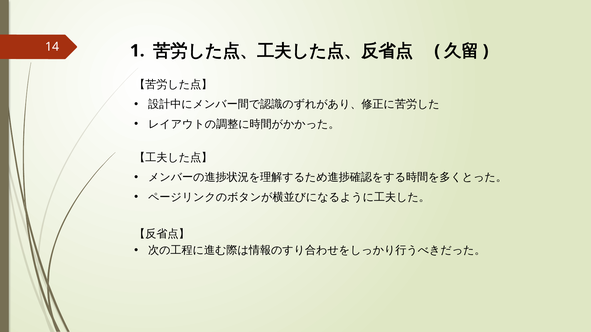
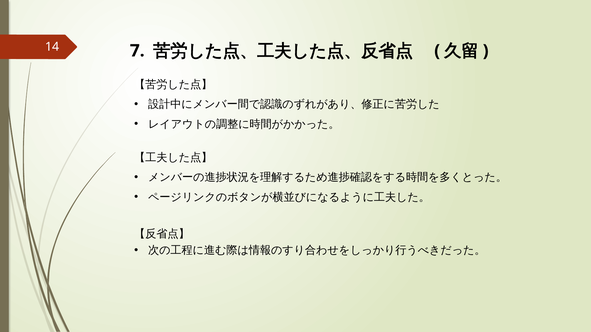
1: 1 -> 7
